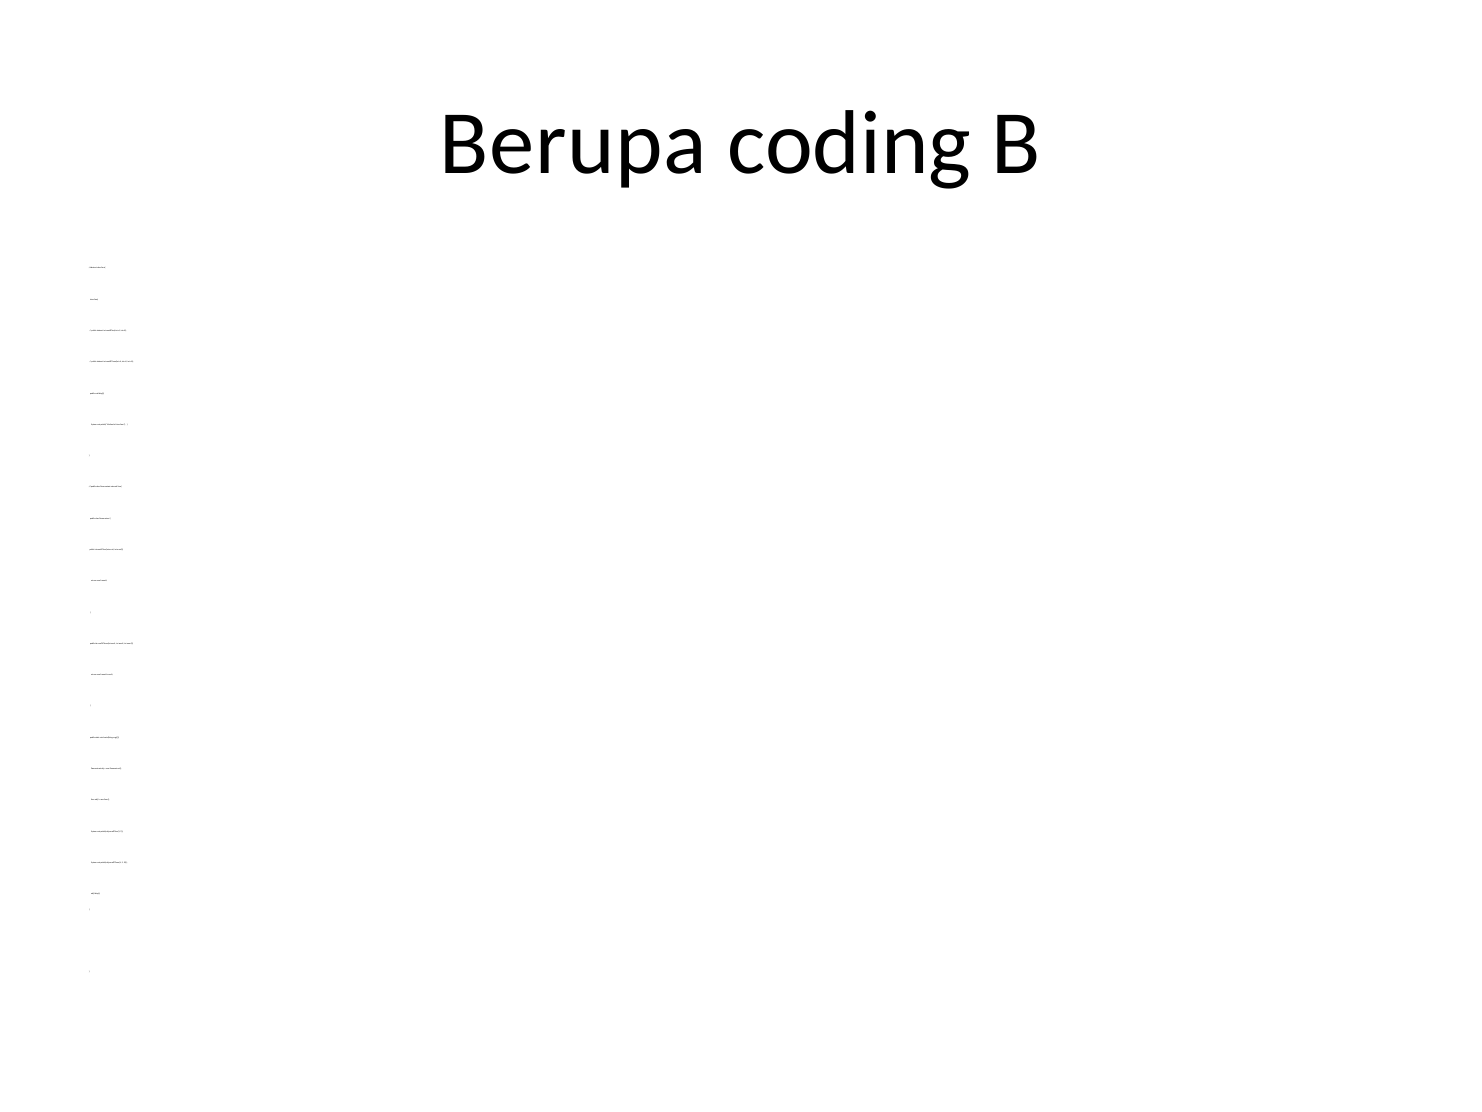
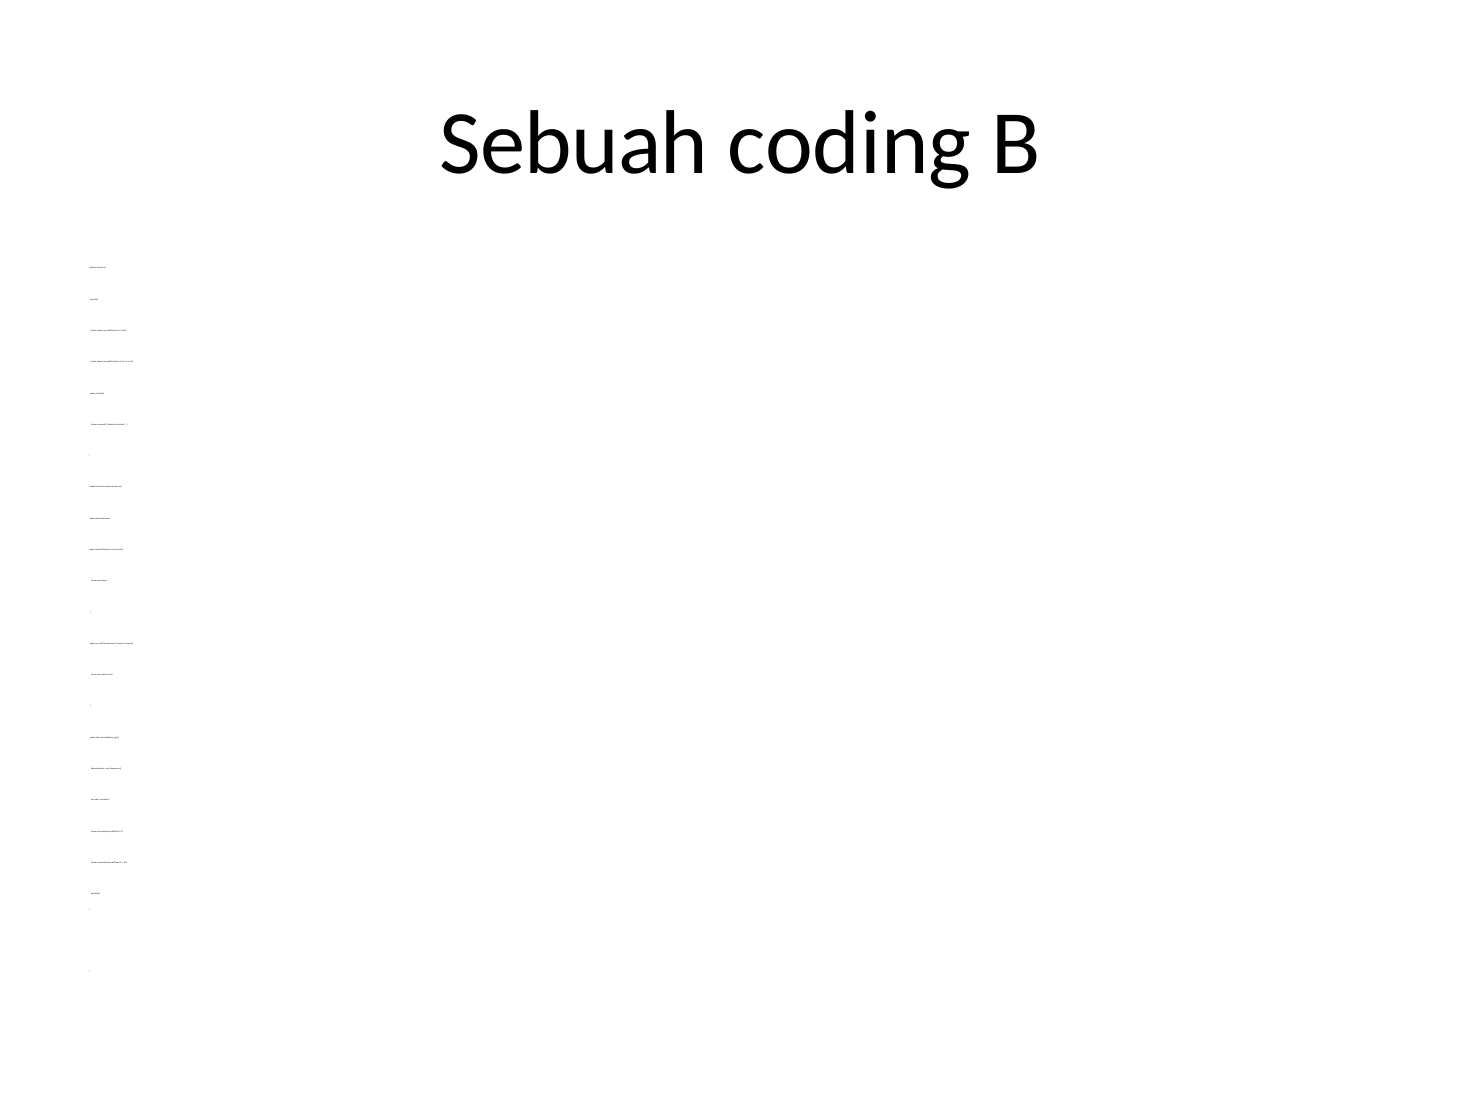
Berupa: Berupa -> Sebuah
